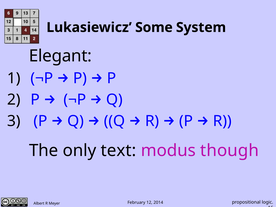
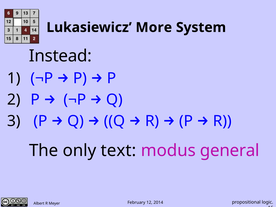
Some: Some -> More
Elegant: Elegant -> Instead
though: though -> general
